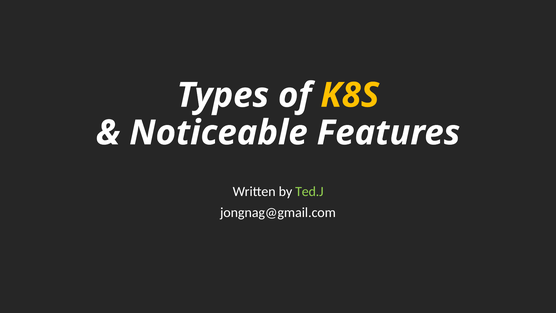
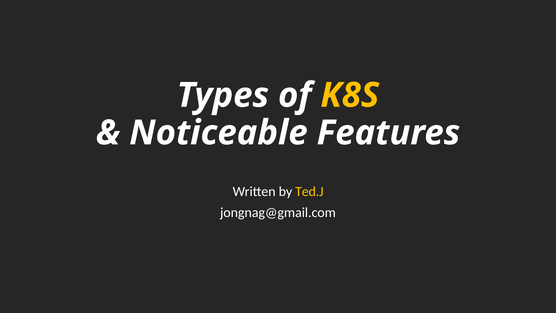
Ted.J colour: light green -> yellow
